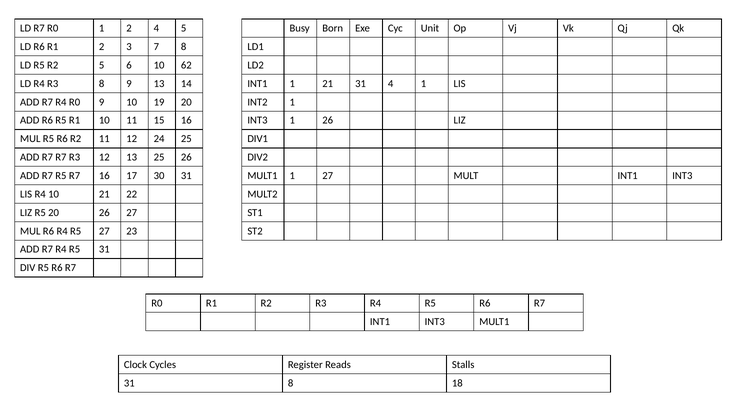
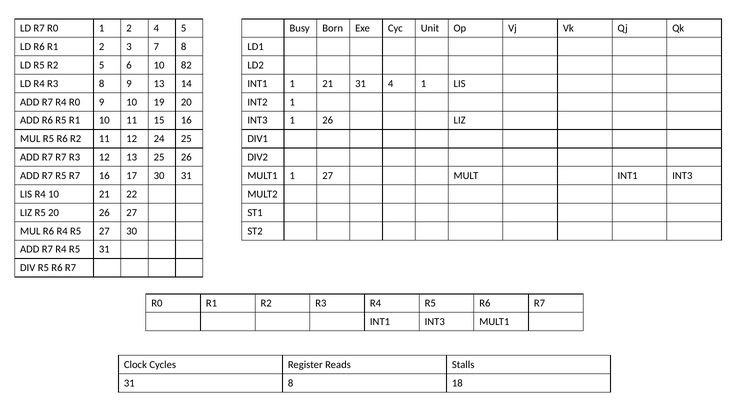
62: 62 -> 82
27 23: 23 -> 30
